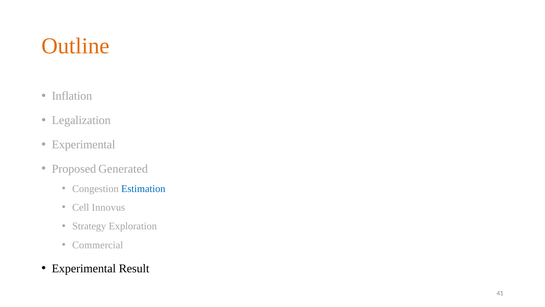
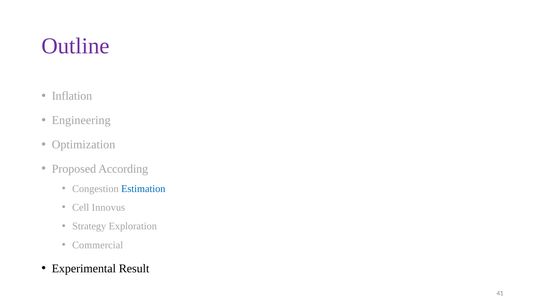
Outline colour: orange -> purple
Legalization: Legalization -> Engineering
Experimental at (84, 144): Experimental -> Optimization
Generated: Generated -> According
